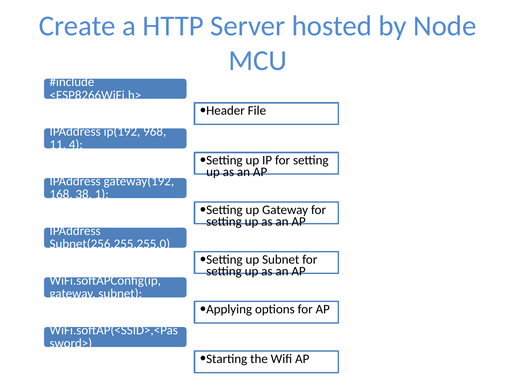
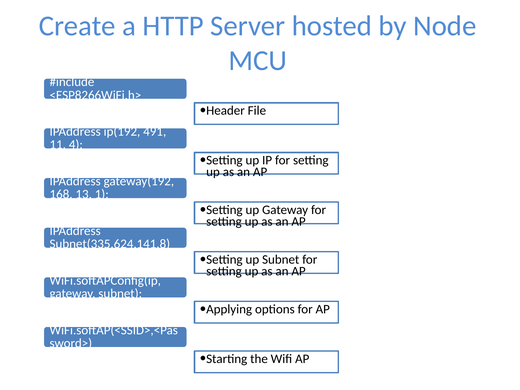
968: 968 -> 491
38: 38 -> 13
Subnet(256,255,255,0: Subnet(256,255,255,0 -> Subnet(335,624,141,8
